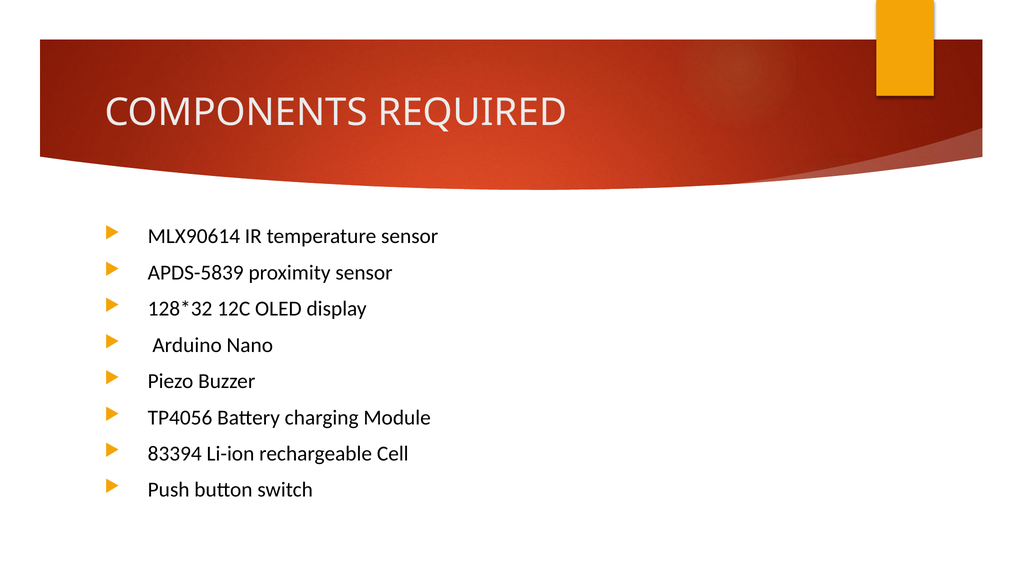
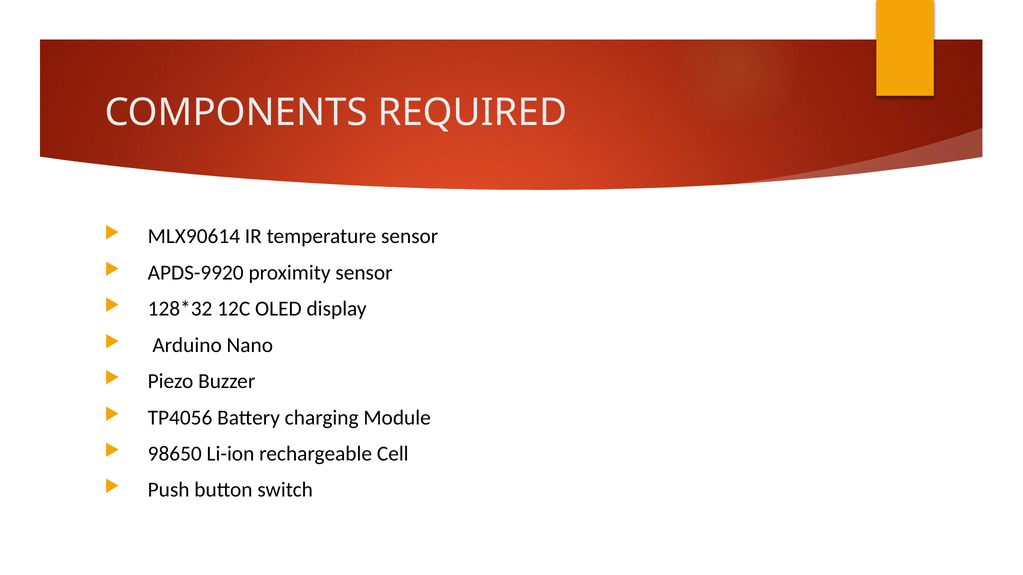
APDS-5839: APDS-5839 -> APDS-9920
83394: 83394 -> 98650
